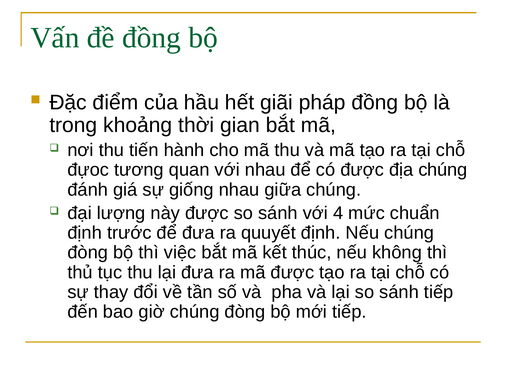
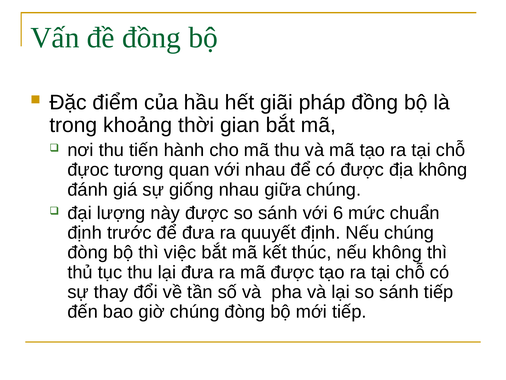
địa chúng: chúng -> không
4: 4 -> 6
